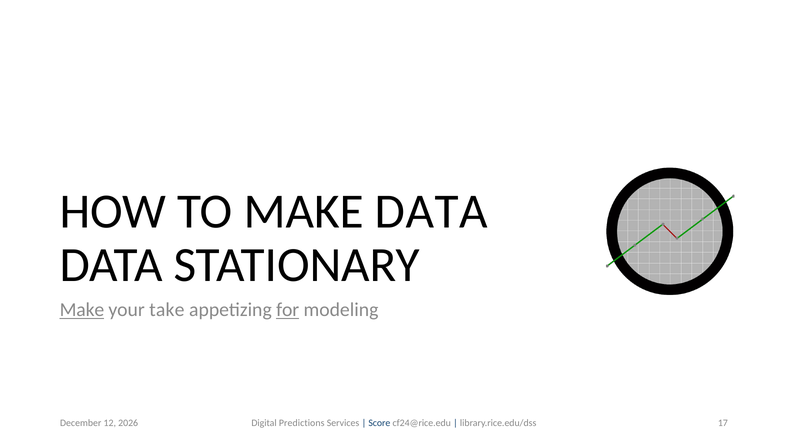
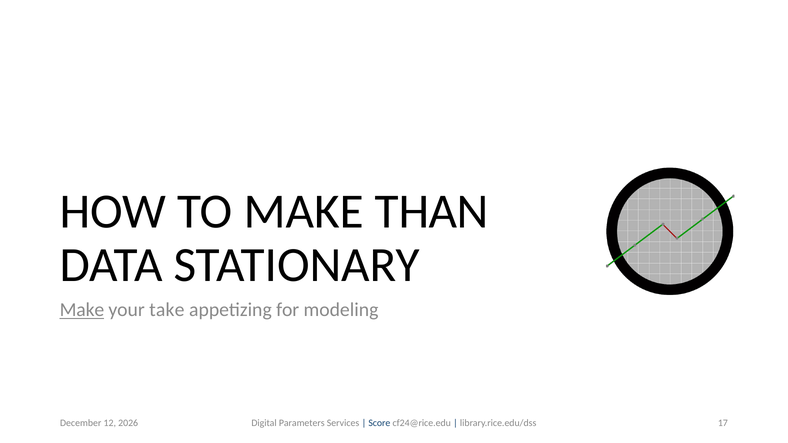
MAKE DATA: DATA -> THAN
for underline: present -> none
Predictions: Predictions -> Parameters
